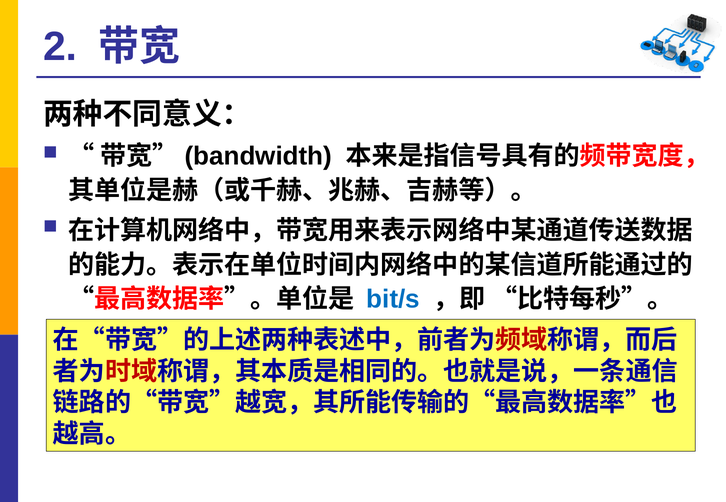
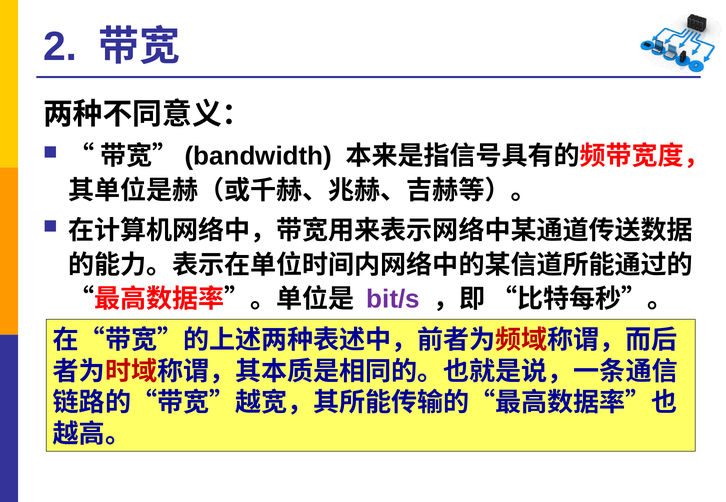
bit/s colour: blue -> purple
